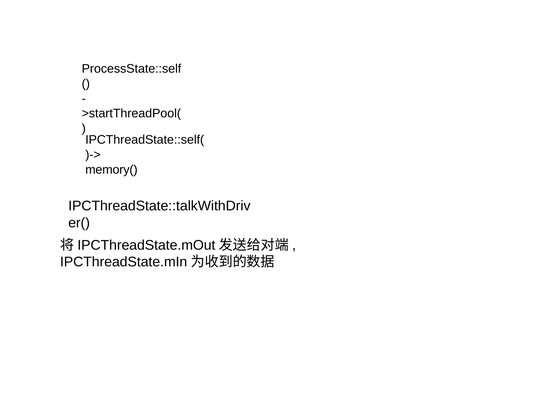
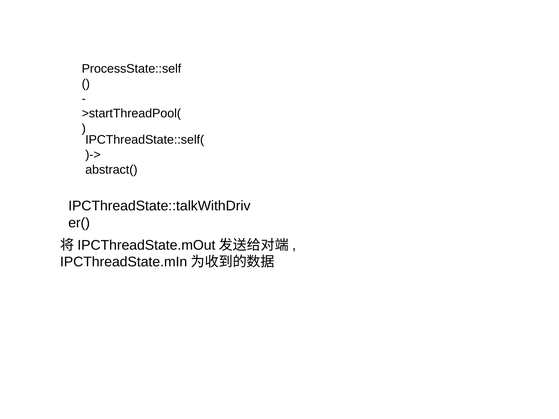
memory(: memory( -> abstract(
